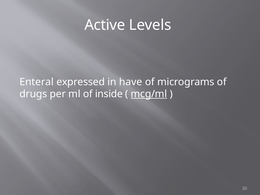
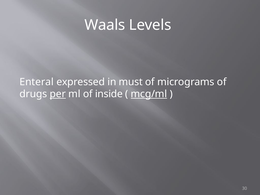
Active: Active -> Waals
have: have -> must
per underline: none -> present
